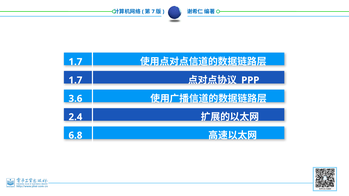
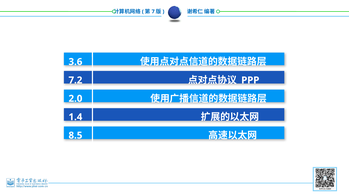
1.7 at (75, 62): 1.7 -> 3.6
1.7 at (75, 80): 1.7 -> 7.2
3.6: 3.6 -> 2.0
2.4: 2.4 -> 1.4
6.8: 6.8 -> 8.5
